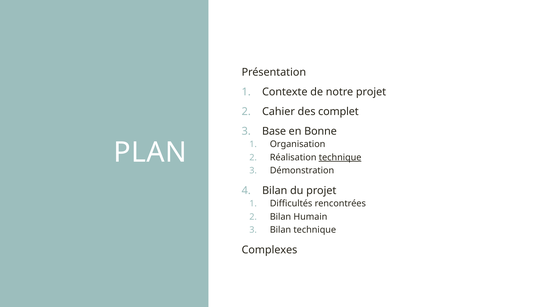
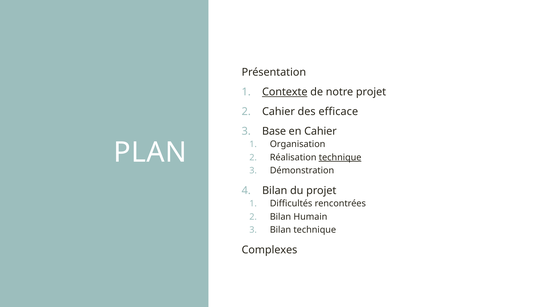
Contexte underline: none -> present
complet: complet -> efficace
en Bonne: Bonne -> Cahier
